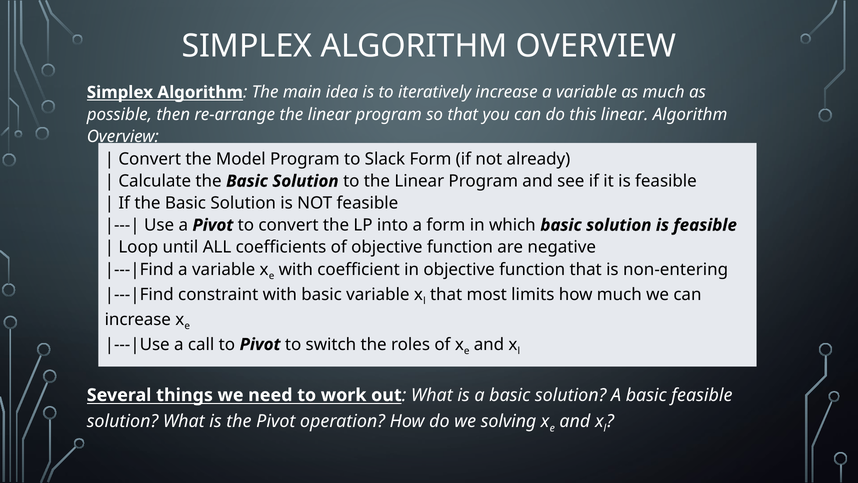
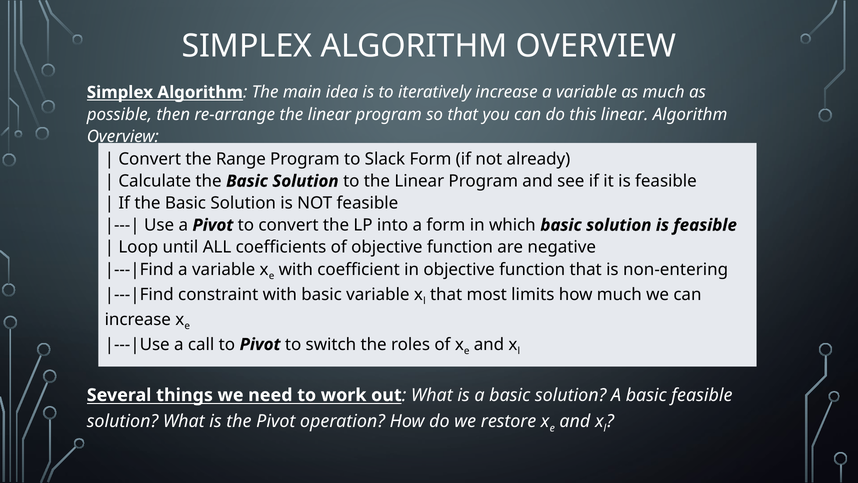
Model: Model -> Range
solving: solving -> restore
